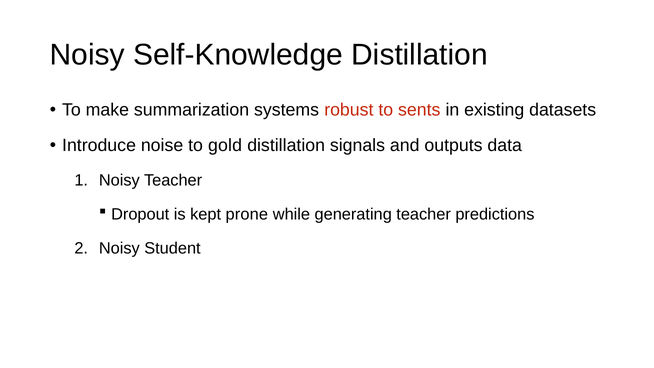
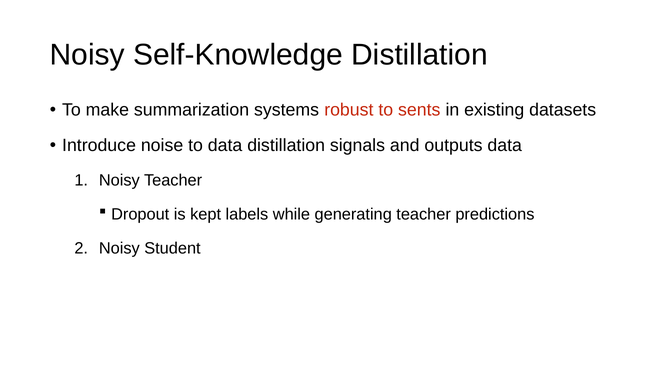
to gold: gold -> data
prone: prone -> labels
